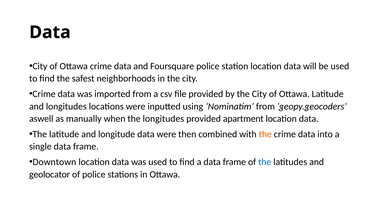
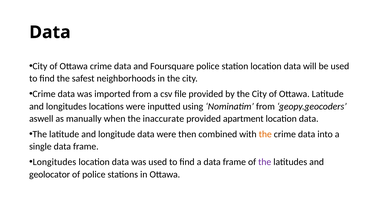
the longitudes: longitudes -> inaccurate
Downtown at (54, 162): Downtown -> Longitudes
the at (265, 162) colour: blue -> purple
